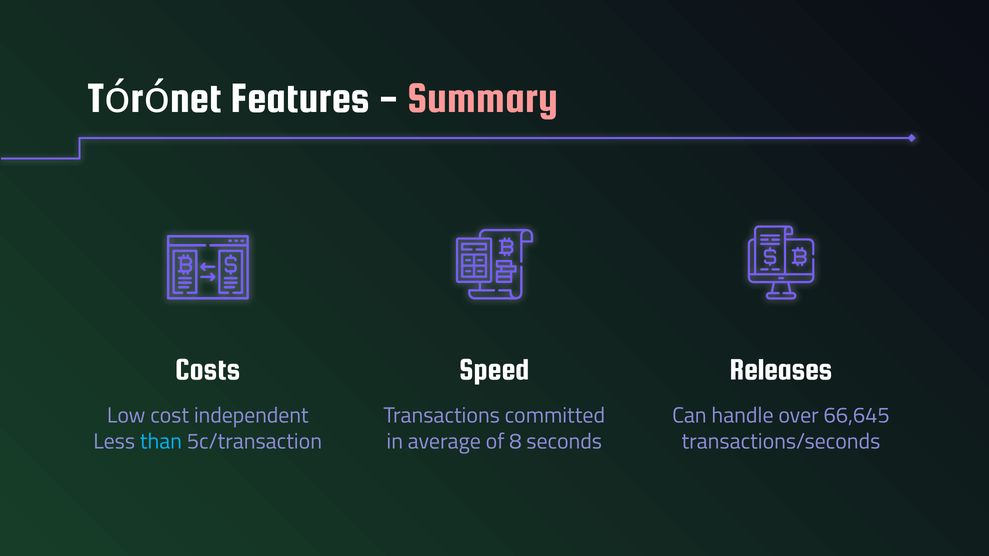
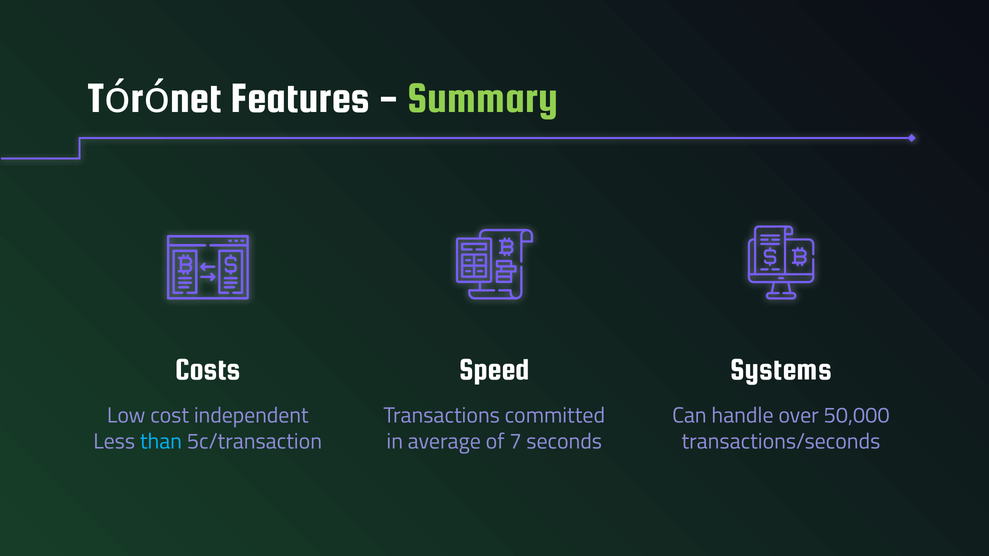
Summary colour: pink -> light green
Releases: Releases -> Systems
66,645: 66,645 -> 50,000
8: 8 -> 7
